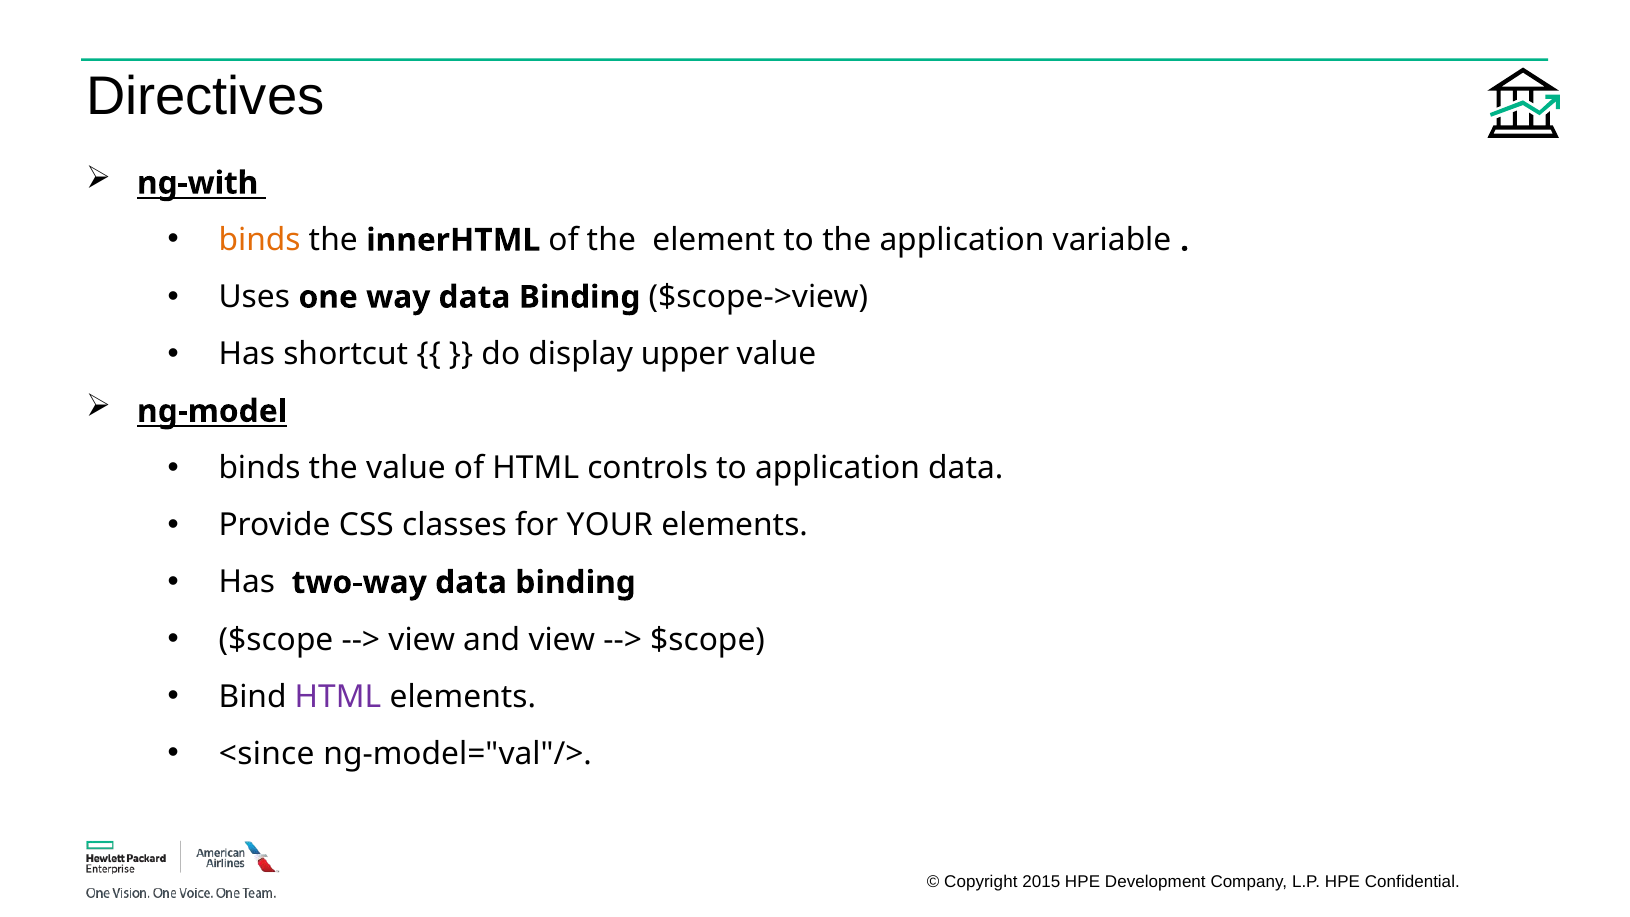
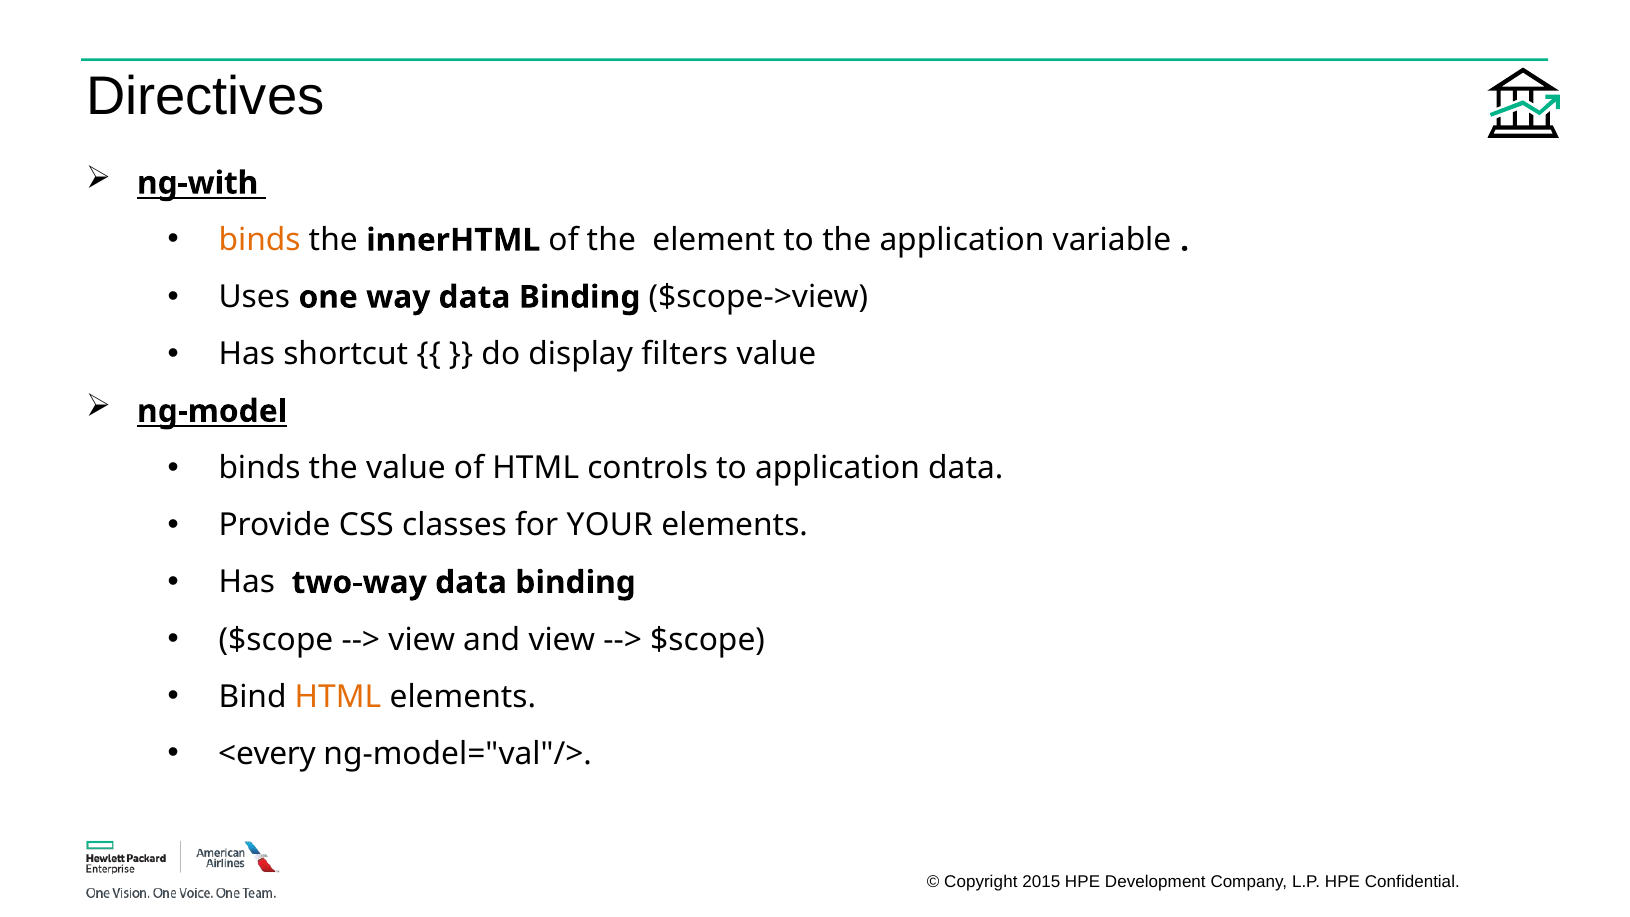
upper: upper -> filters
HTML at (338, 697) colour: purple -> orange
<since: <since -> <every
